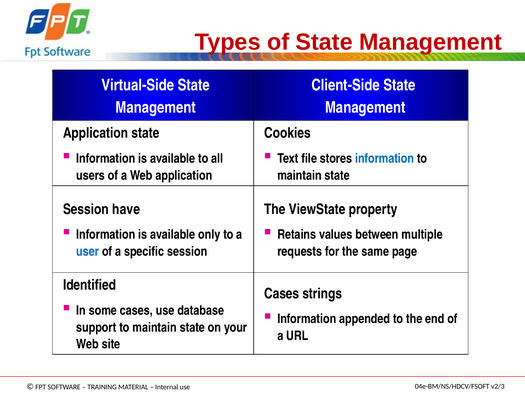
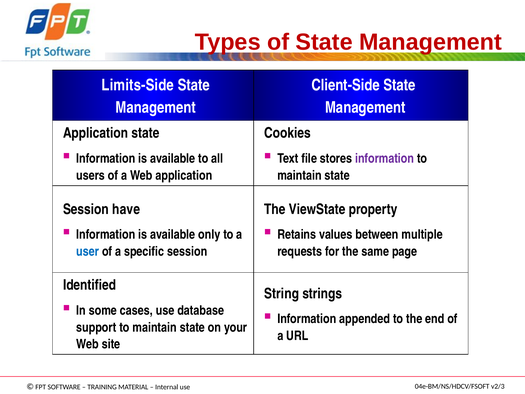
Virtual-Side: Virtual-Side -> Limits-Side
information at (385, 159) colour: blue -> purple
Cases at (282, 293): Cases -> String
